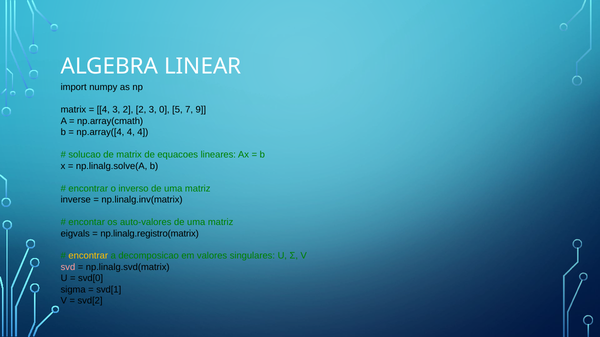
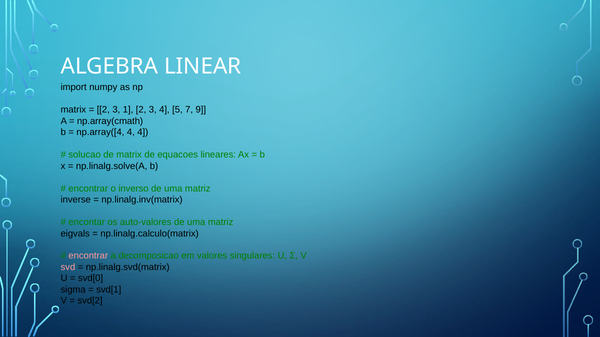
4 at (103, 110): 4 -> 2
3 2: 2 -> 1
3 0: 0 -> 4
np.linalg.registro(matrix: np.linalg.registro(matrix -> np.linalg.calculo(matrix
encontrar at (88, 256) colour: yellow -> pink
